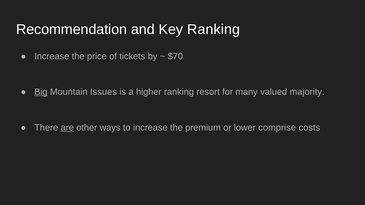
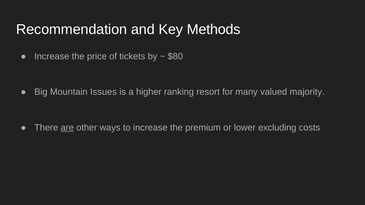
Key Ranking: Ranking -> Methods
$70: $70 -> $80
Big underline: present -> none
comprise: comprise -> excluding
